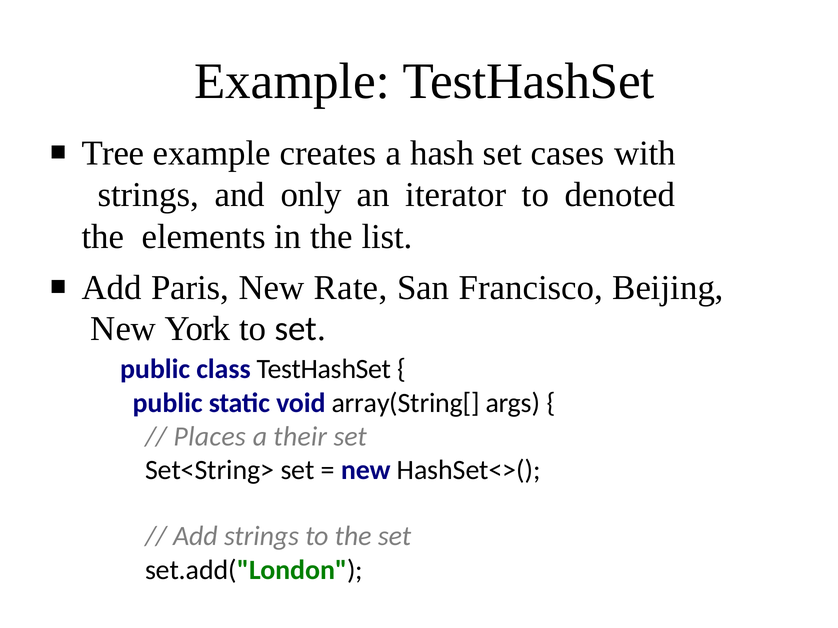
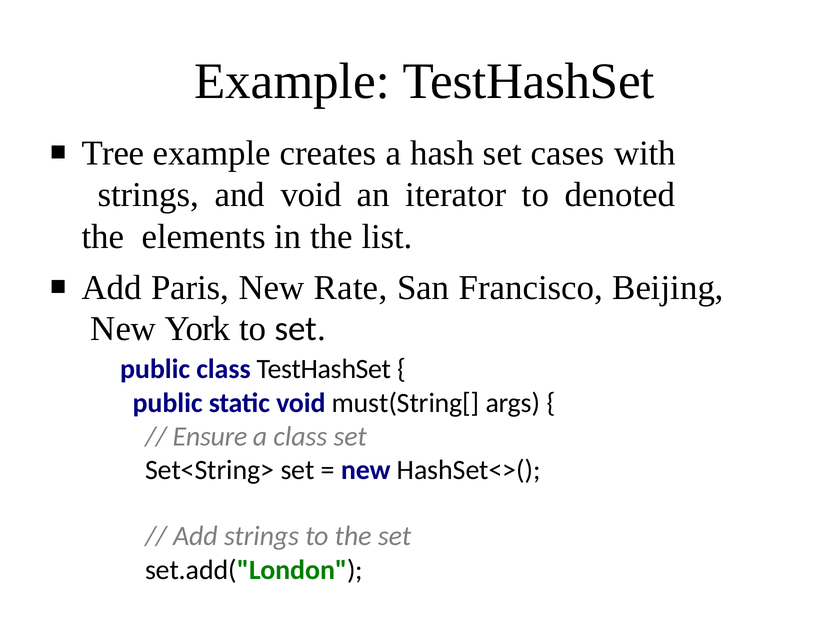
and only: only -> void
array(String[: array(String[ -> must(String[
Places: Places -> Ensure
a their: their -> class
